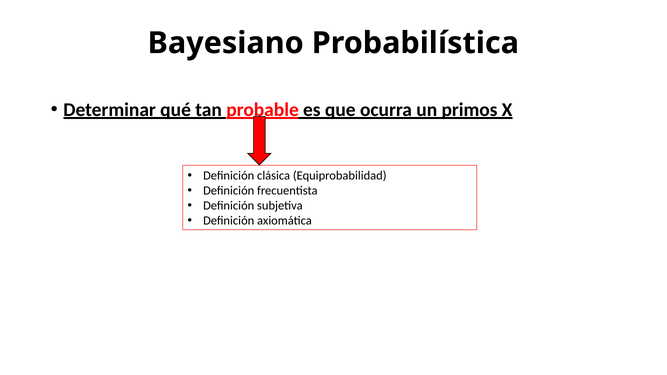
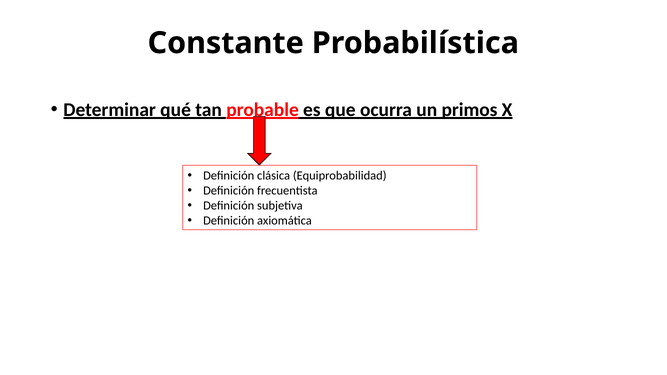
Bayesiano: Bayesiano -> Constante
